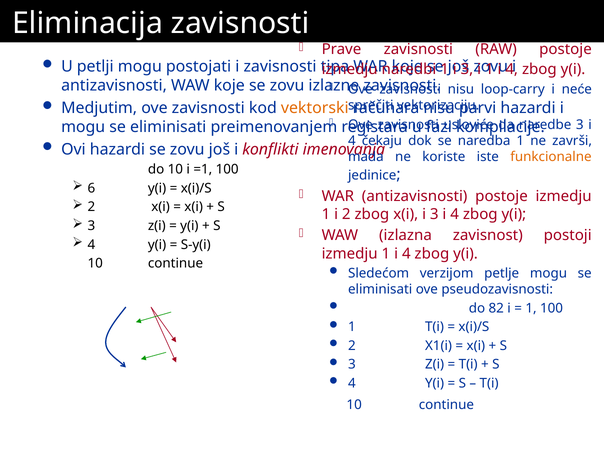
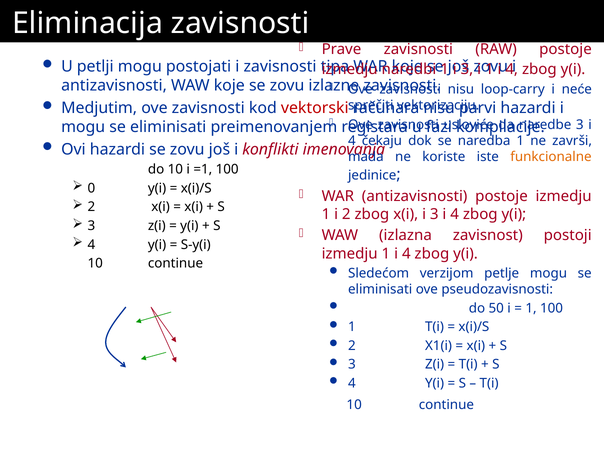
vektorski colour: orange -> red
6: 6 -> 0
82: 82 -> 50
